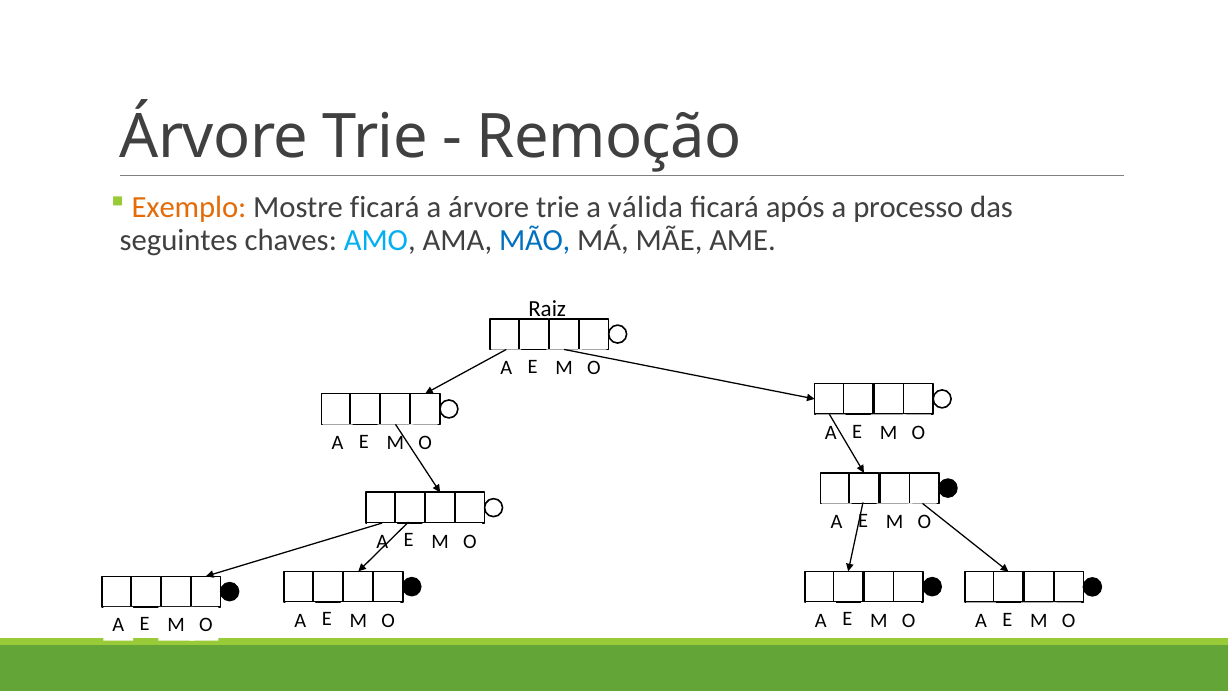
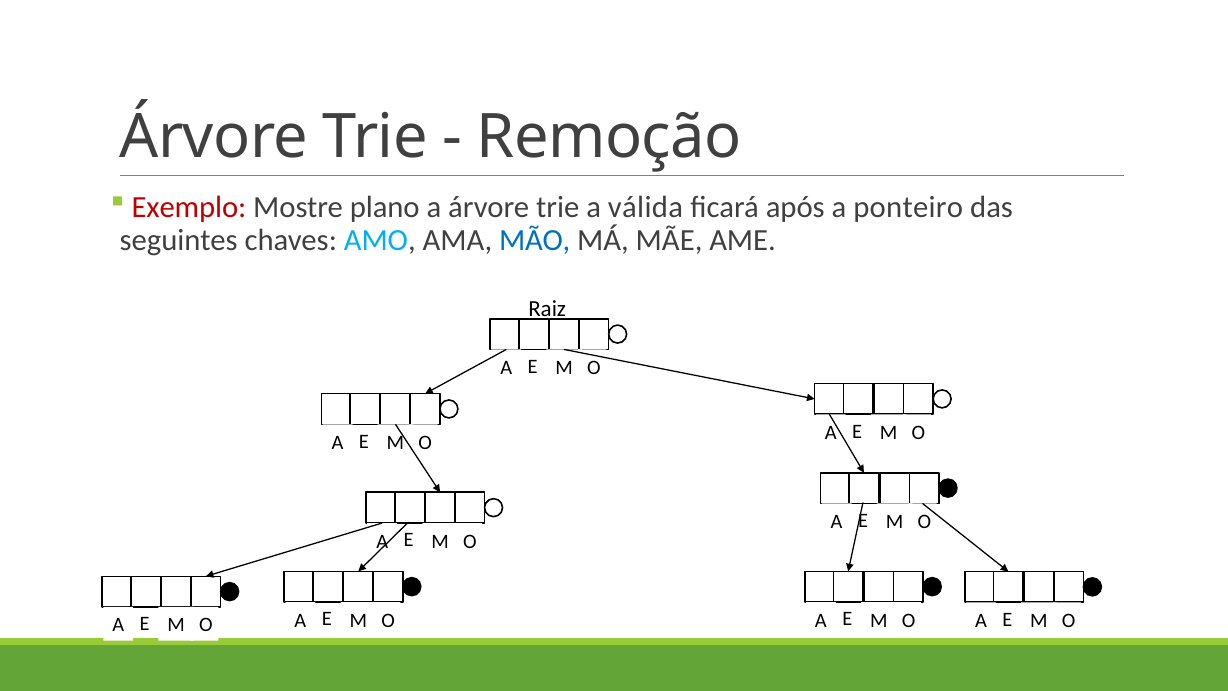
Exemplo colour: orange -> red
Mostre ficará: ficará -> plano
processo: processo -> ponteiro
